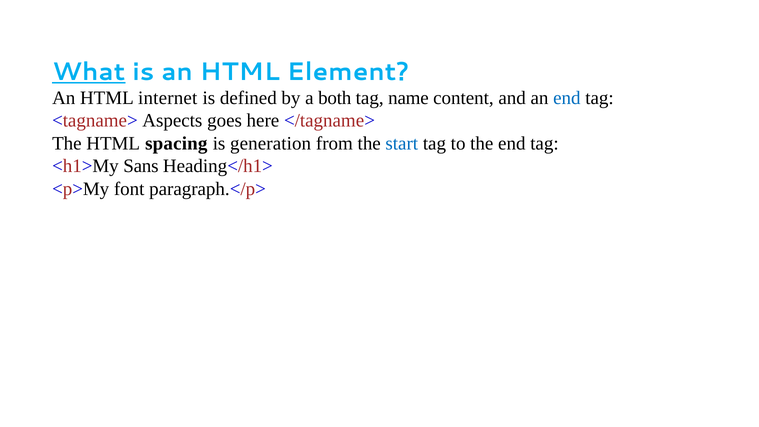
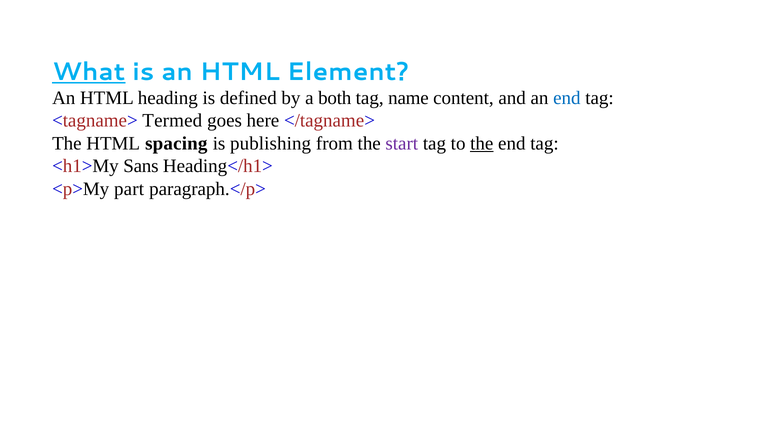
internet: internet -> heading
Aspects: Aspects -> Termed
generation: generation -> publishing
start colour: blue -> purple
the at (482, 143) underline: none -> present
font: font -> part
